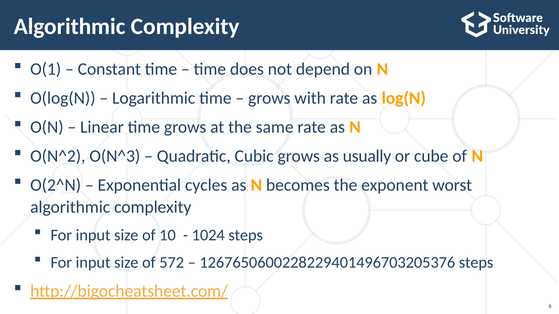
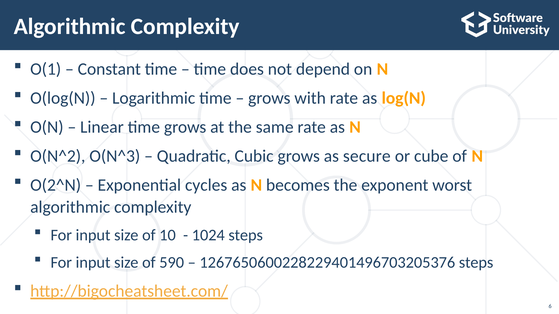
usually: usually -> secure
572: 572 -> 590
